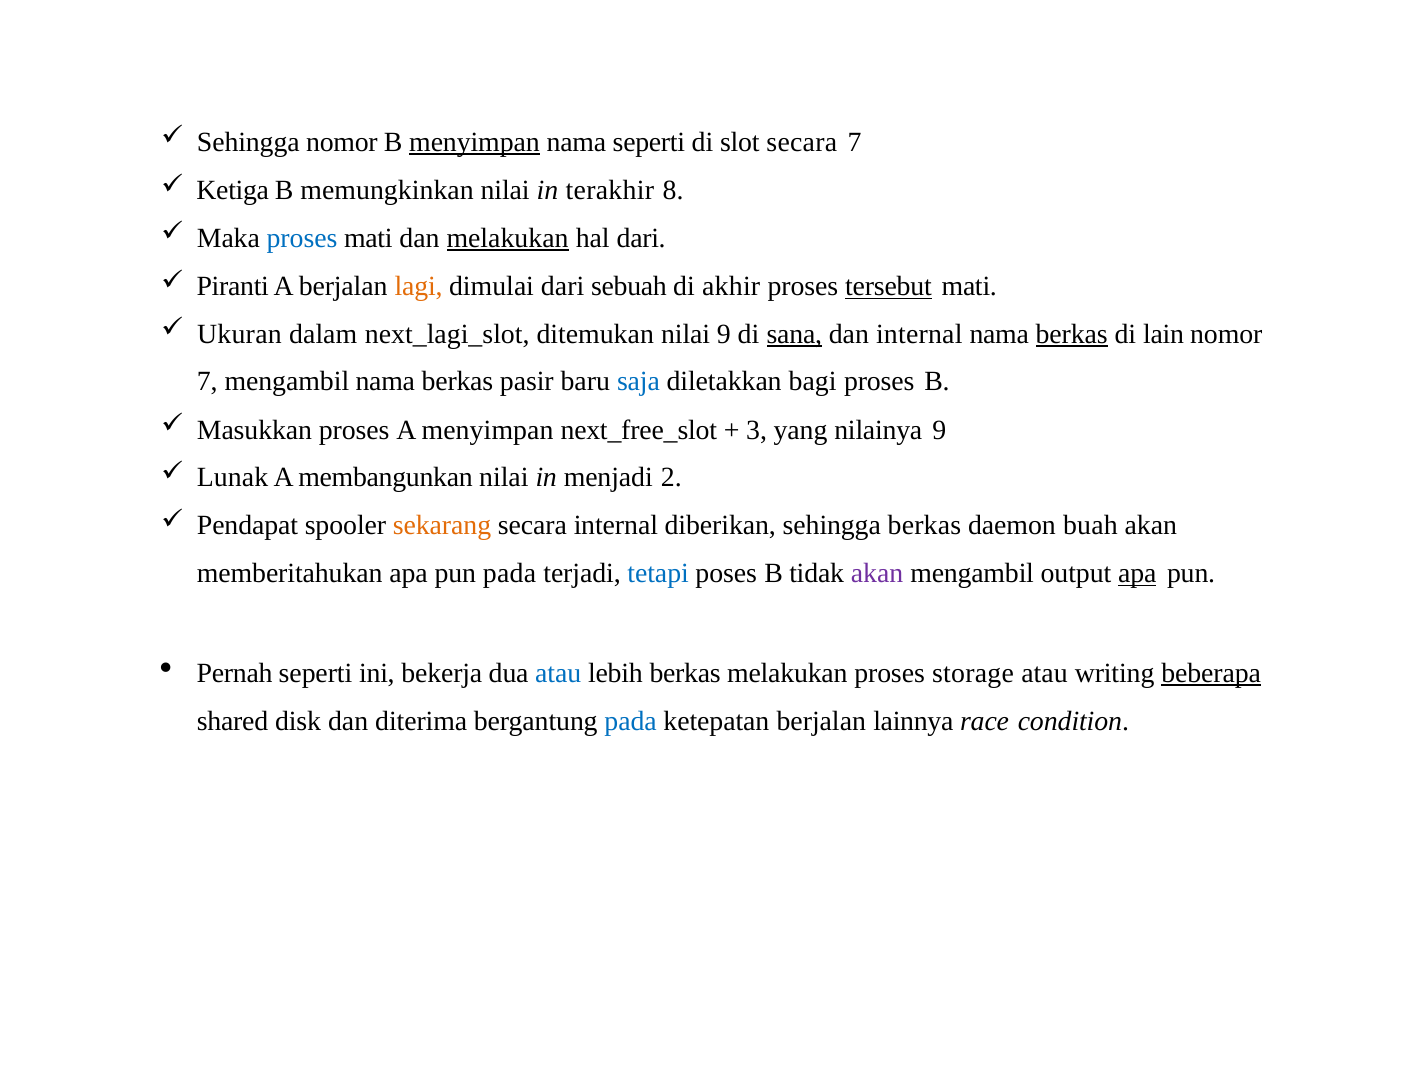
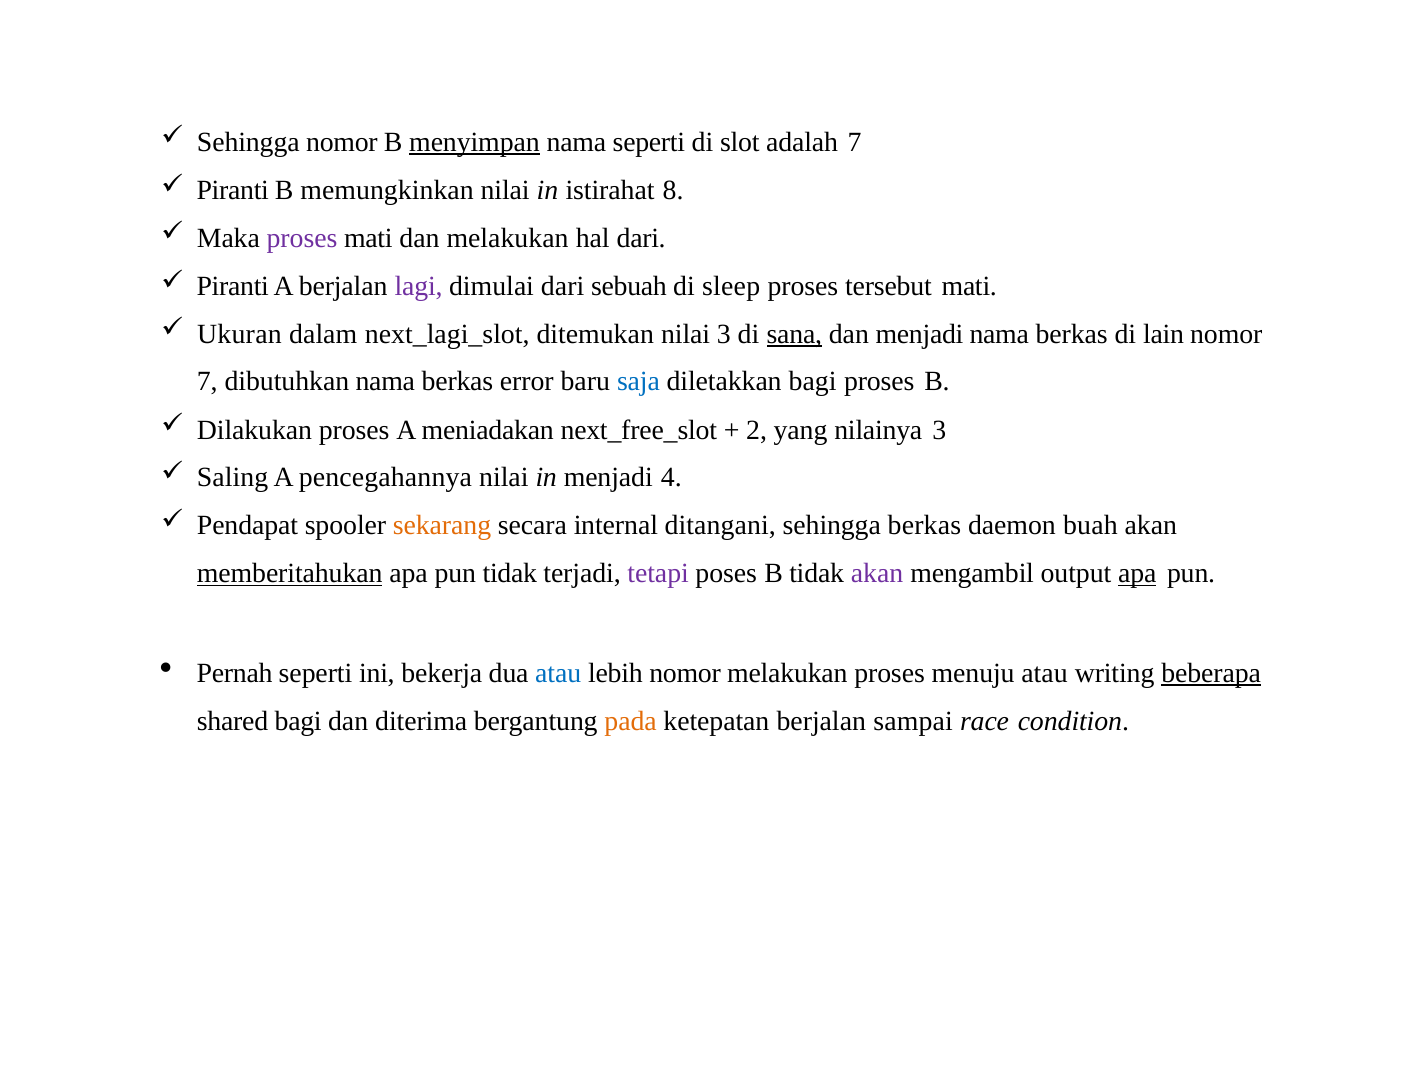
slot secara: secara -> adalah
Ketiga at (233, 191): Ketiga -> Piranti
terakhir: terakhir -> istirahat
proses at (302, 238) colour: blue -> purple
melakukan at (508, 238) underline: present -> none
lagi colour: orange -> purple
akhir: akhir -> sleep
tersebut underline: present -> none
nilai 9: 9 -> 3
dan internal: internal -> menjadi
berkas at (1072, 334) underline: present -> none
7 mengambil: mengambil -> dibutuhkan
pasir: pasir -> error
Masukkan: Masukkan -> Dilakukan
A menyimpan: menyimpan -> meniadakan
3: 3 -> 2
nilainya 9: 9 -> 3
Lunak: Lunak -> Saling
membangunkan: membangunkan -> pencegahannya
2: 2 -> 4
diberikan: diberikan -> ditangani
memberitahukan underline: none -> present
pun pada: pada -> tidak
tetapi colour: blue -> purple
lebih berkas: berkas -> nomor
storage: storage -> menuju
shared disk: disk -> bagi
pada at (631, 722) colour: blue -> orange
lainnya: lainnya -> sampai
